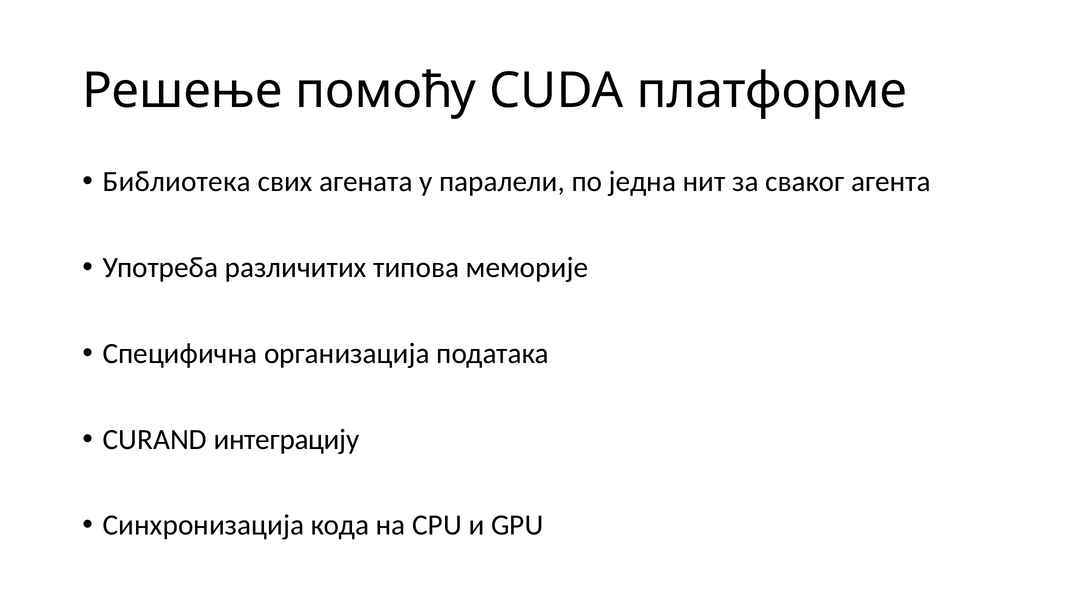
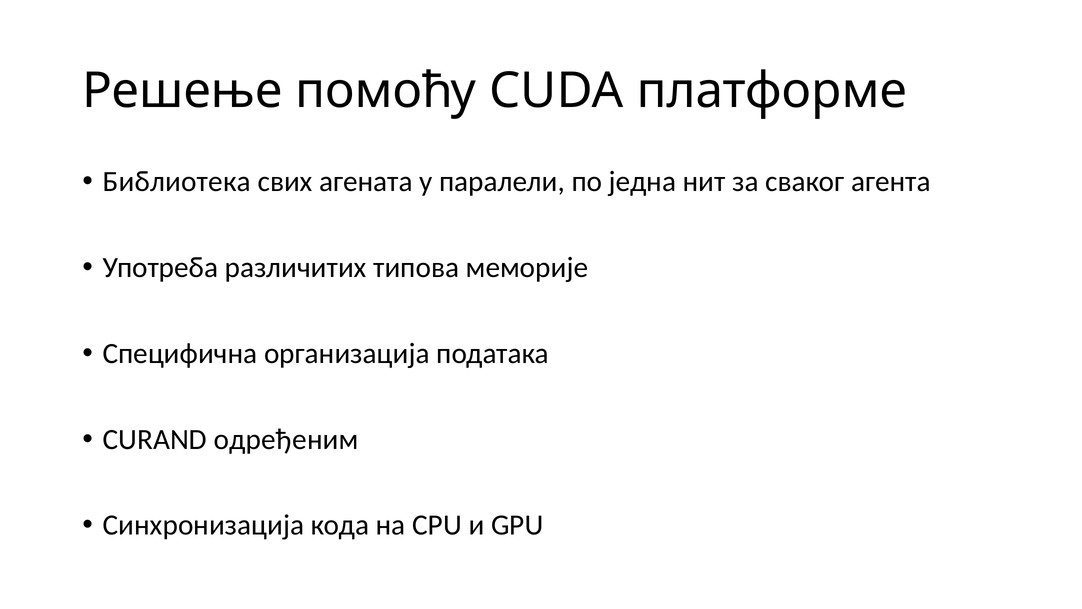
интеграцију: интеграцију -> одређеним
